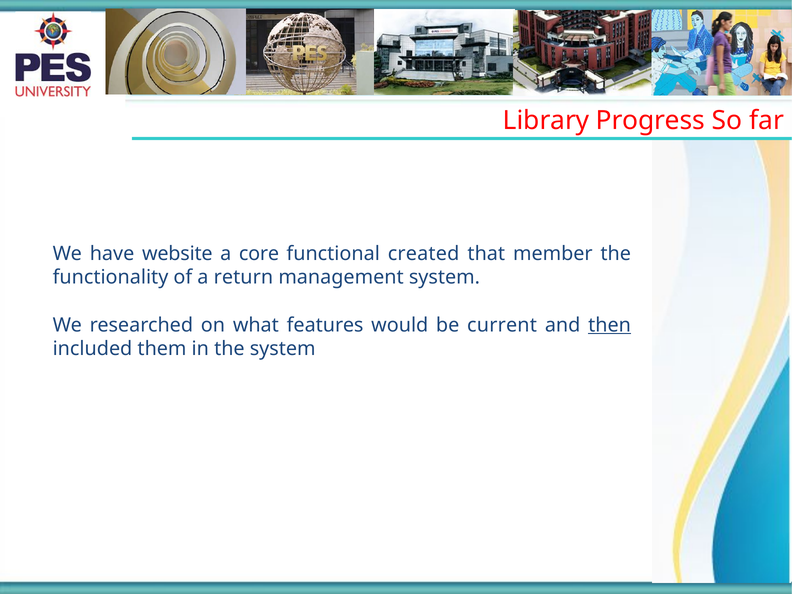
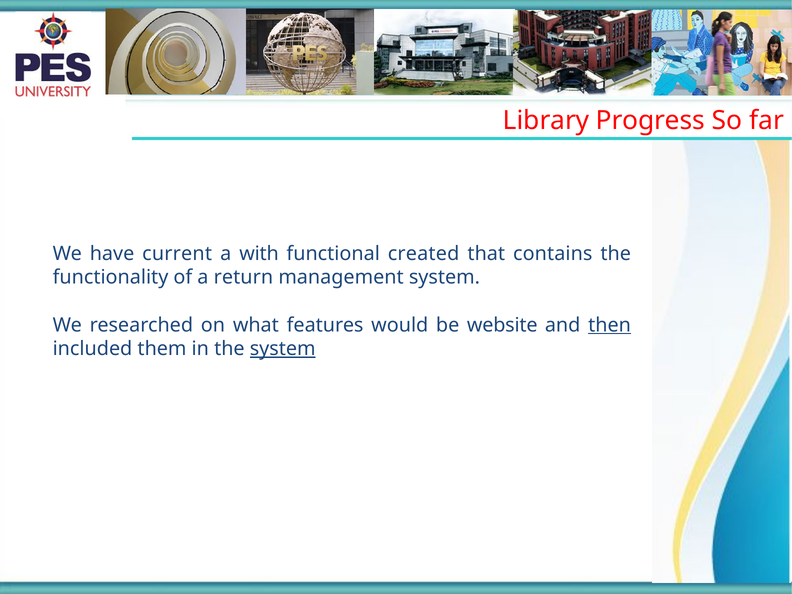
website: website -> current
core: core -> with
member: member -> contains
current: current -> website
system at (283, 349) underline: none -> present
